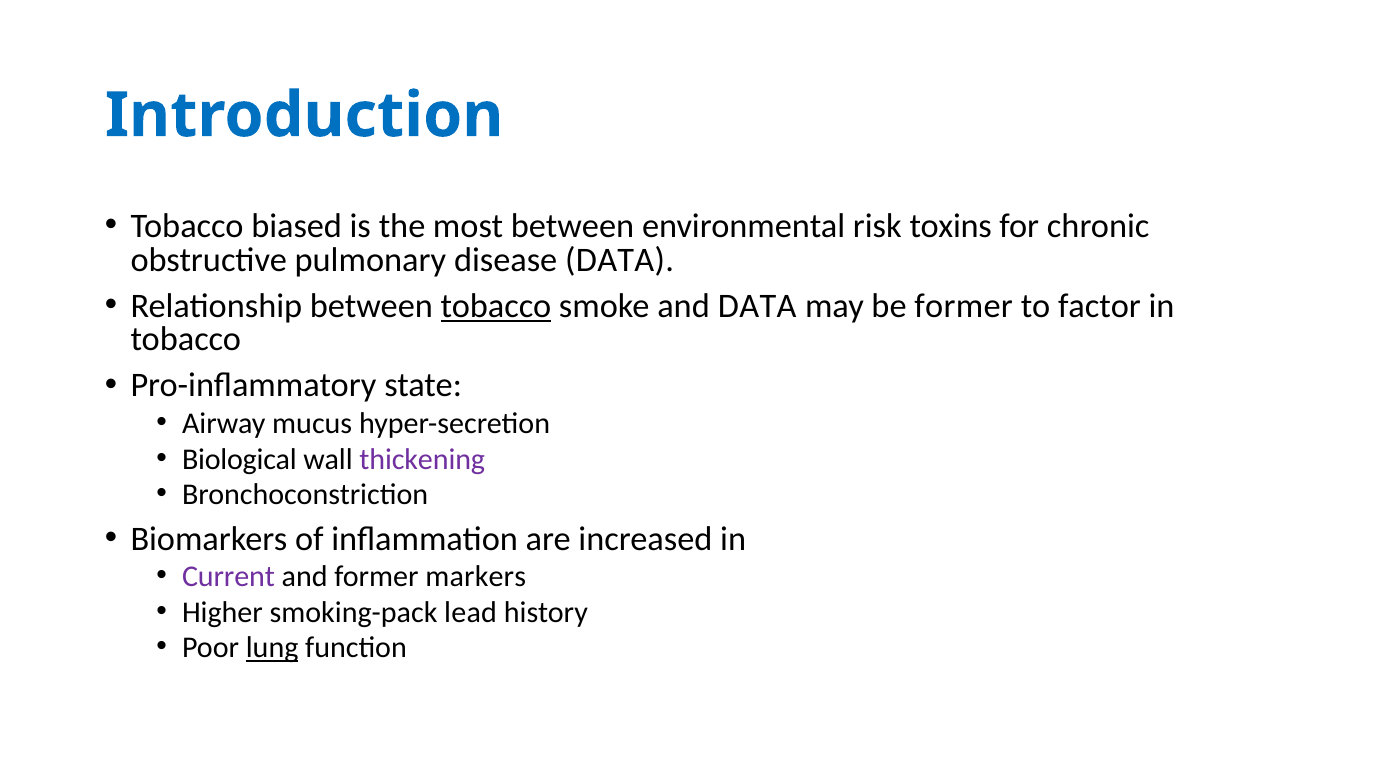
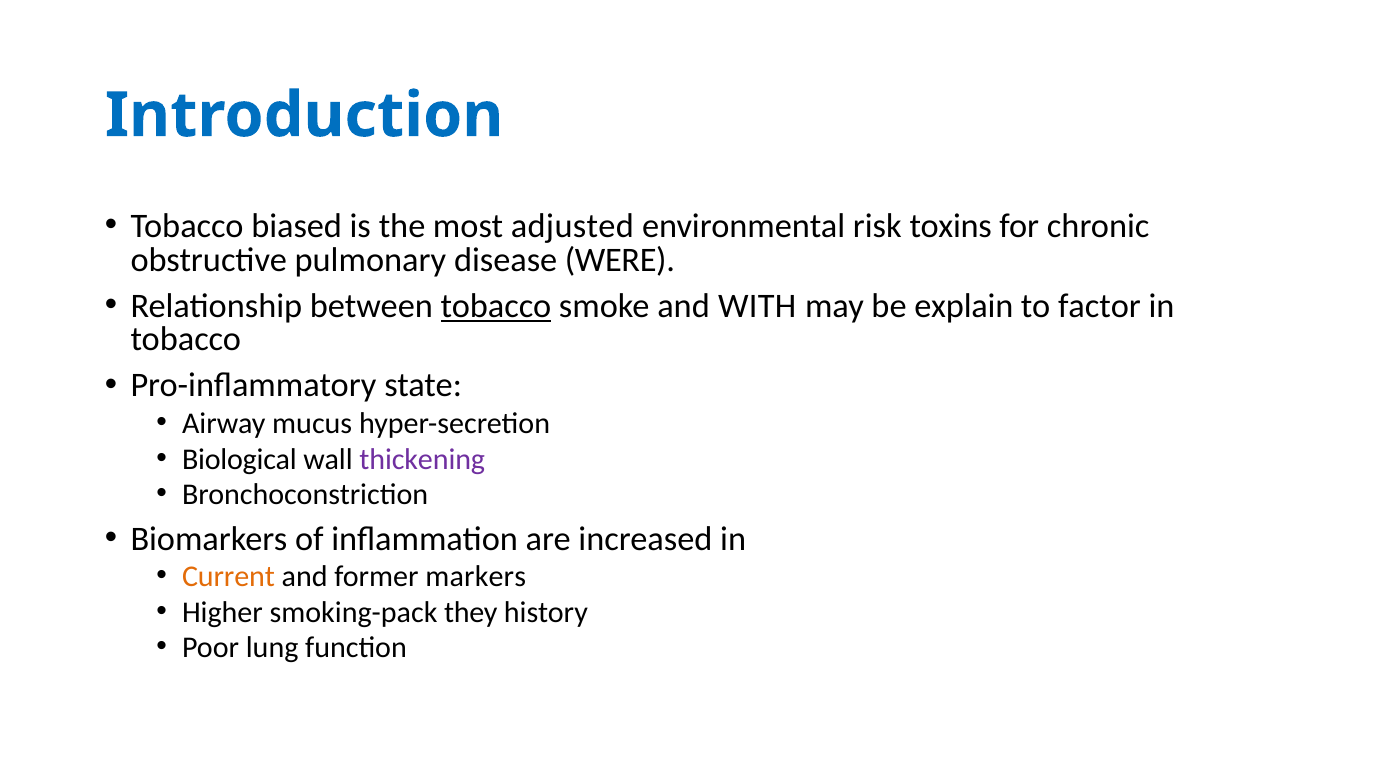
most between: between -> adjusted
disease DATA: DATA -> WERE
and DATA: DATA -> WITH
be former: former -> explain
Current colour: purple -> orange
lead: lead -> they
lung underline: present -> none
